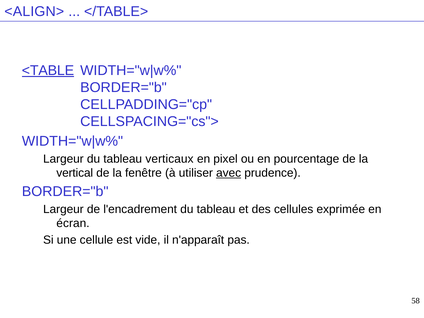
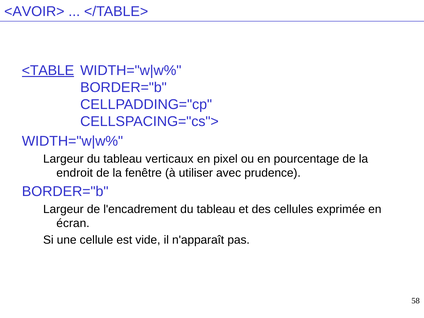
<ALIGN>: <ALIGN> -> <AVOIR>
vertical: vertical -> endroit
avec underline: present -> none
